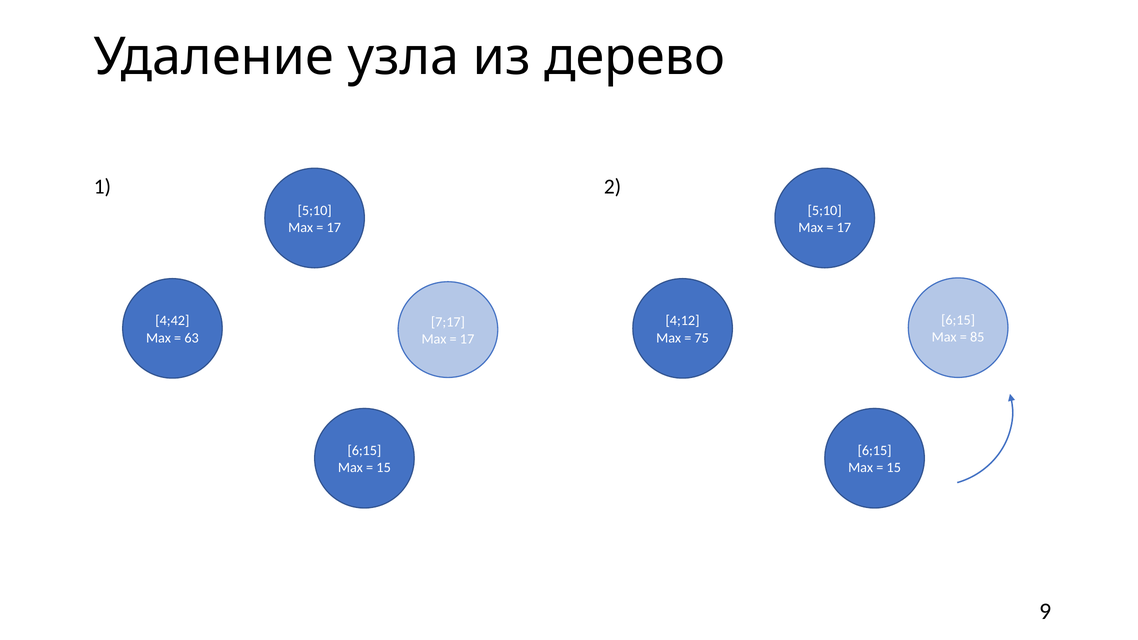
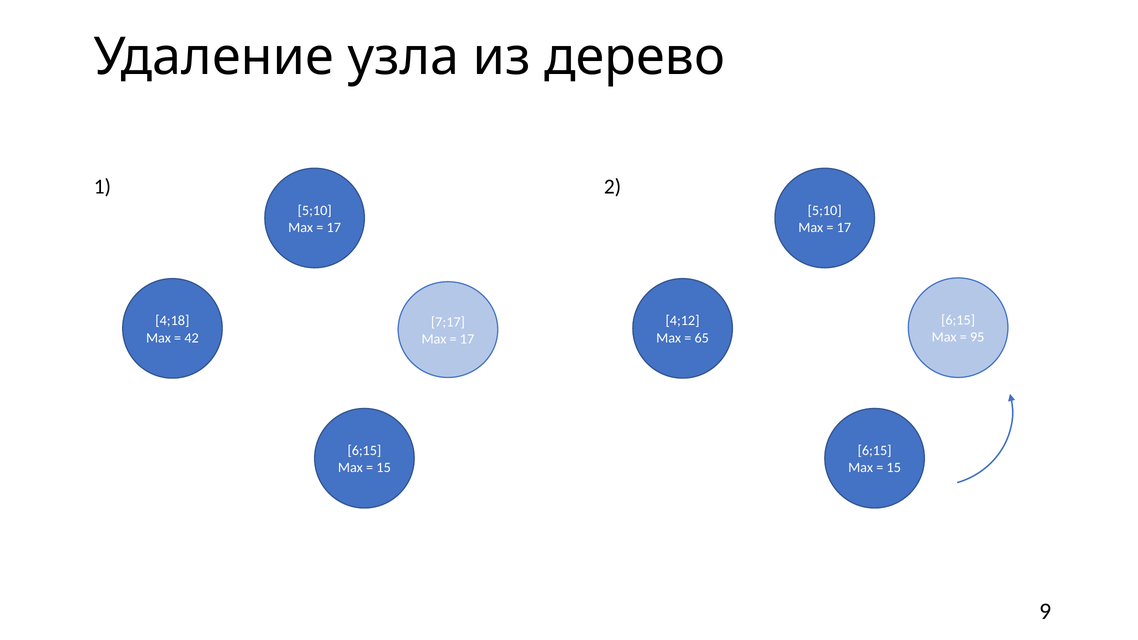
4;42: 4;42 -> 4;18
85: 85 -> 95
63: 63 -> 42
75: 75 -> 65
